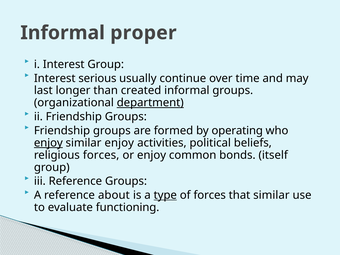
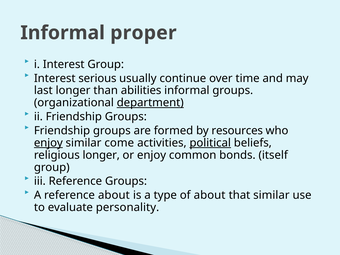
created: created -> abilities
operating: operating -> resources
similar enjoy: enjoy -> come
political underline: none -> present
religious forces: forces -> longer
type underline: present -> none
of forces: forces -> about
functioning: functioning -> personality
